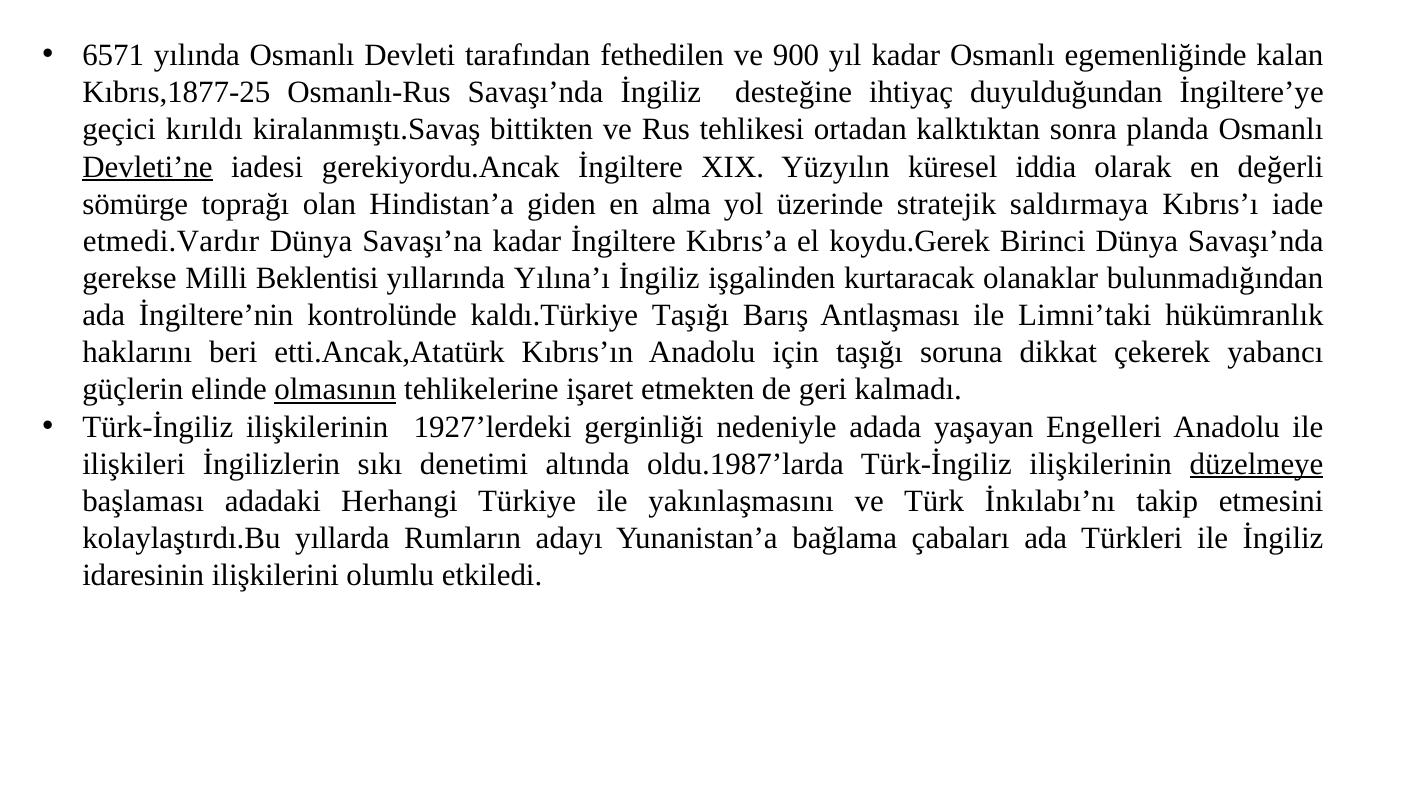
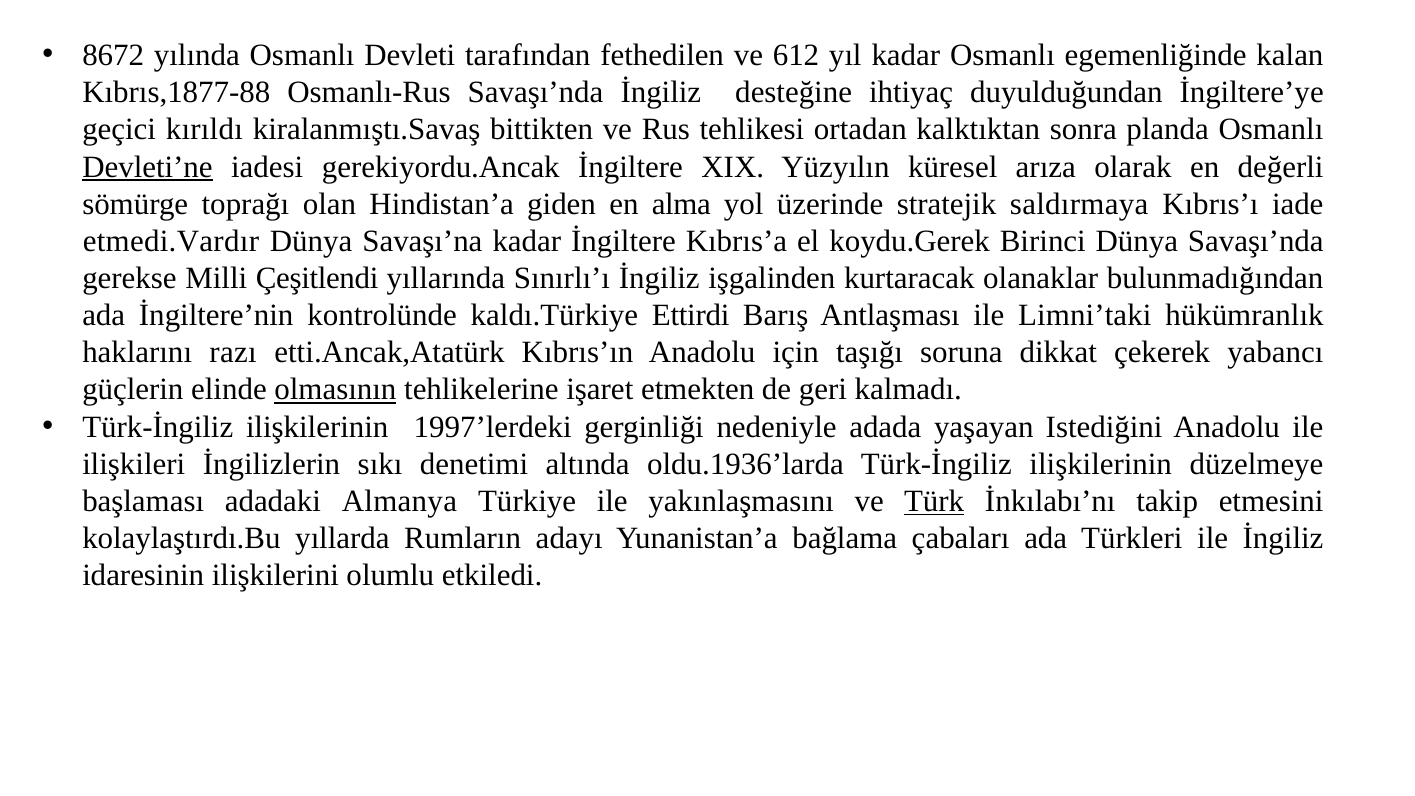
6571: 6571 -> 8672
900: 900 -> 612
Kıbrıs,1877-25: Kıbrıs,1877-25 -> Kıbrıs,1877-88
iddia: iddia -> arıza
Beklentisi: Beklentisi -> Çeşitlendi
Yılına’ı: Yılına’ı -> Sınırlı’ı
kaldı.Türkiye Taşığı: Taşığı -> Ettirdi
beri: beri -> razı
1927’lerdeki: 1927’lerdeki -> 1997’lerdeki
Engelleri: Engelleri -> Istediğini
oldu.1987’larda: oldu.1987’larda -> oldu.1936’larda
düzelmeye underline: present -> none
Herhangi: Herhangi -> Almanya
Türk underline: none -> present
